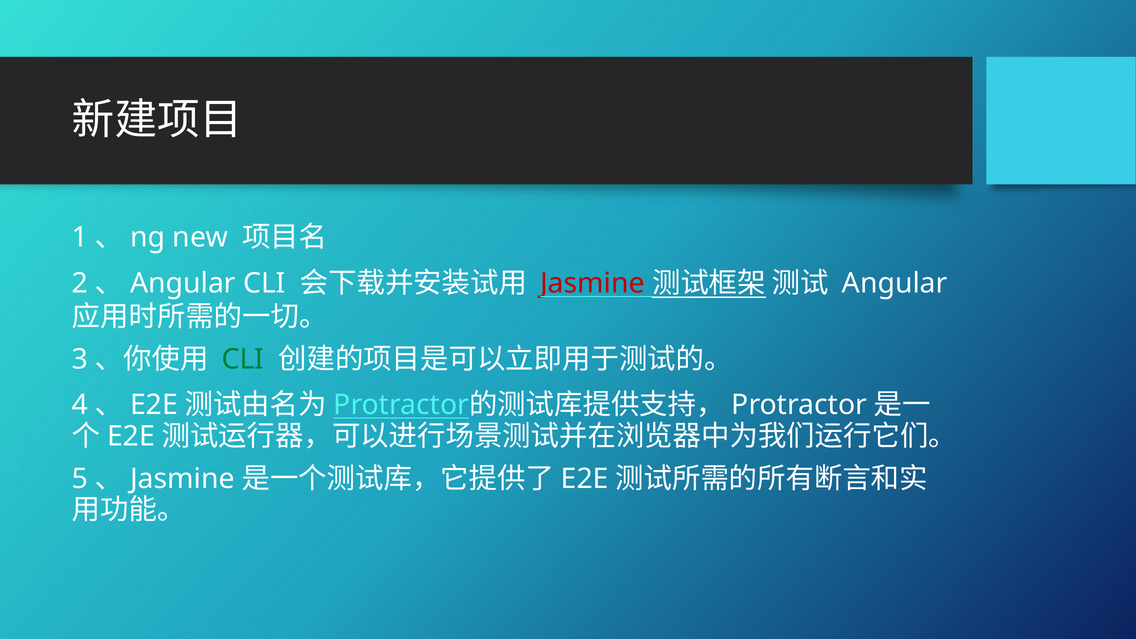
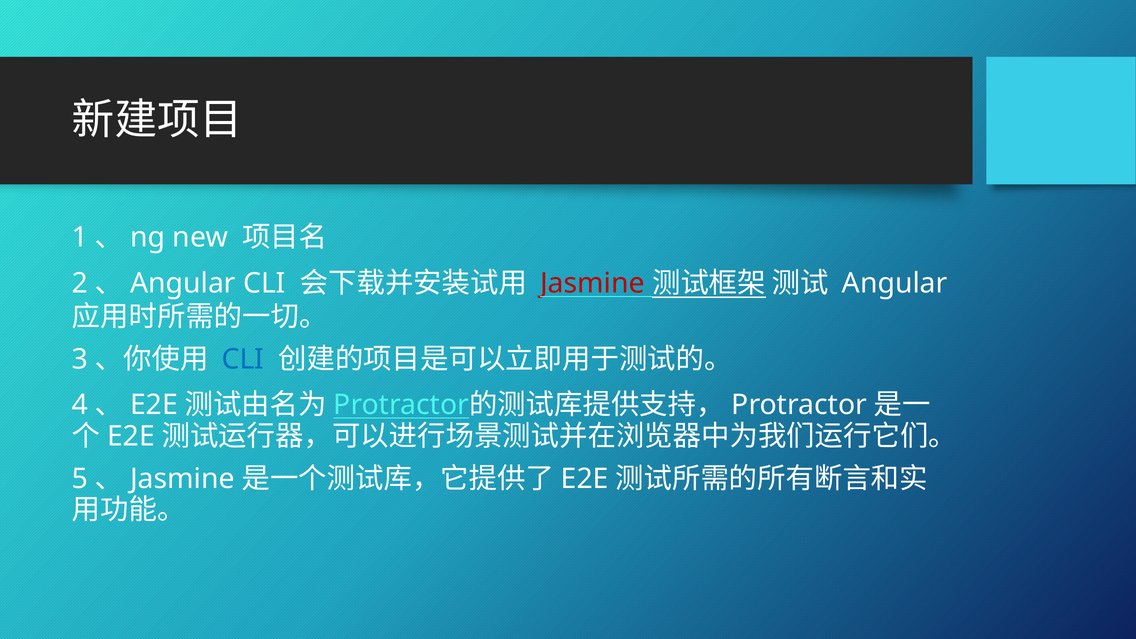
CLI at (243, 359) colour: green -> blue
